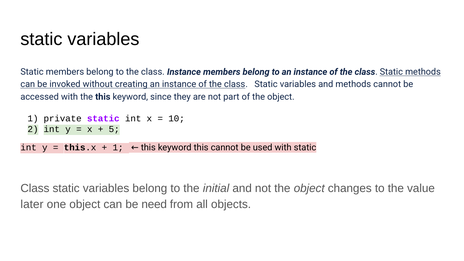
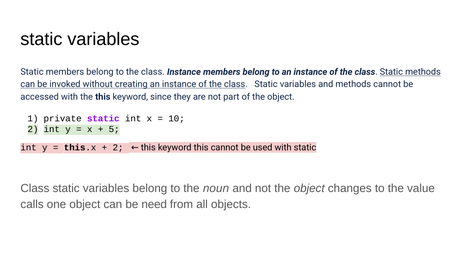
1 at (118, 147): 1 -> 2
initial: initial -> noun
later: later -> calls
